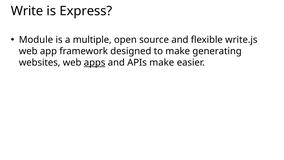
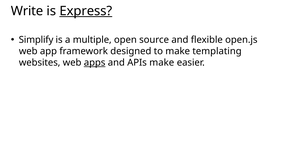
Express underline: none -> present
Module: Module -> Simplify
write.js: write.js -> open.js
generating: generating -> templating
